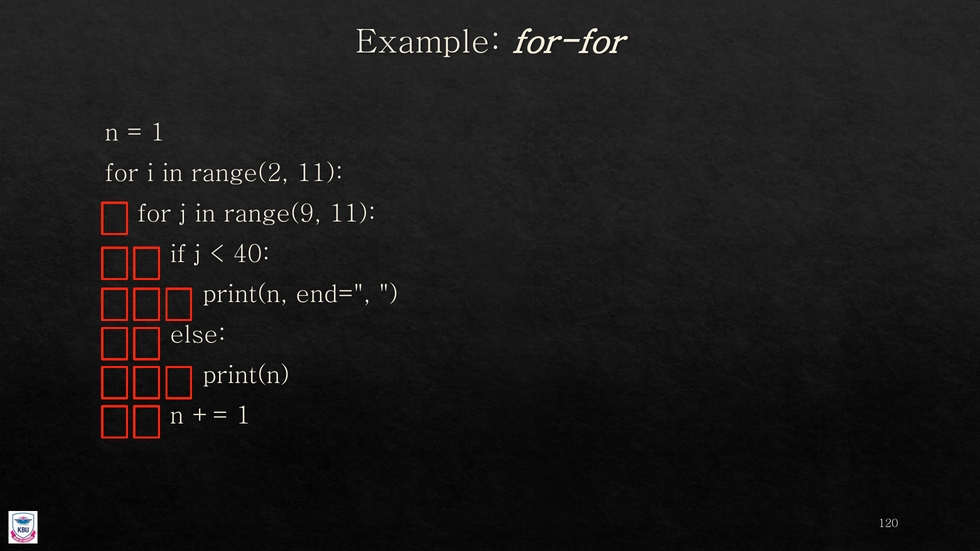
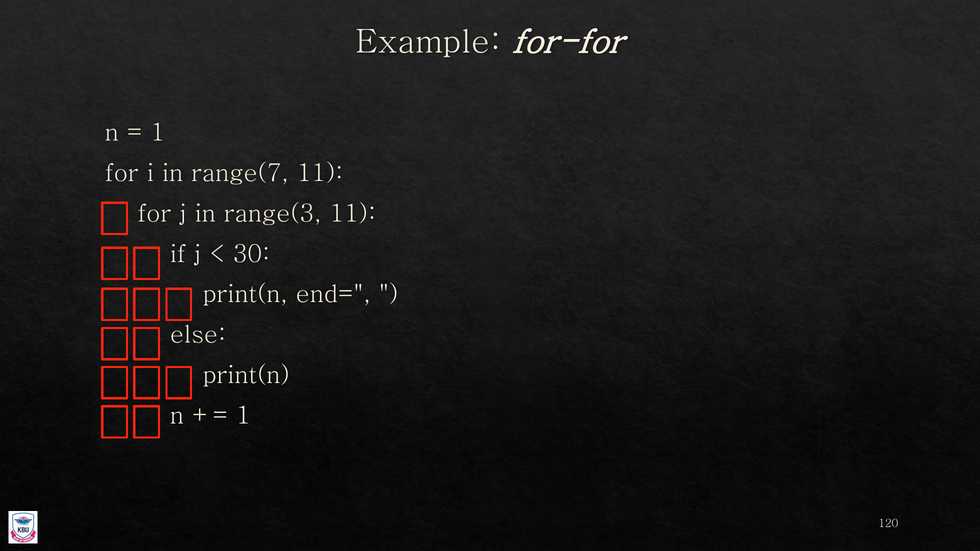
range(2: range(2 -> range(7
range(9: range(9 -> range(3
40: 40 -> 30
